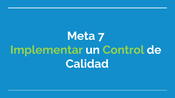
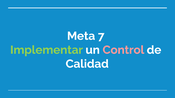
Control colour: light green -> pink
